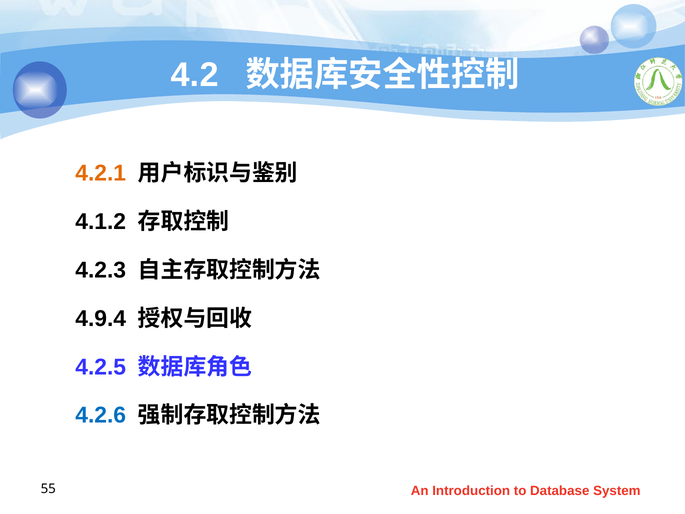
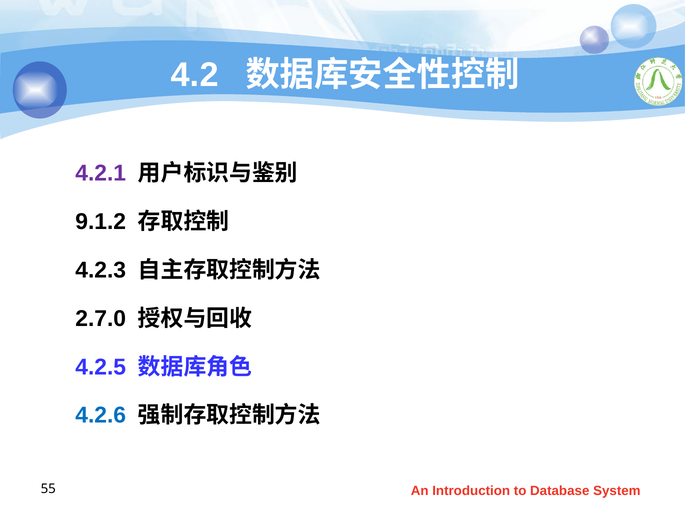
4.2.1 colour: orange -> purple
4.1.2: 4.1.2 -> 9.1.2
4.9.4: 4.9.4 -> 2.7.0
